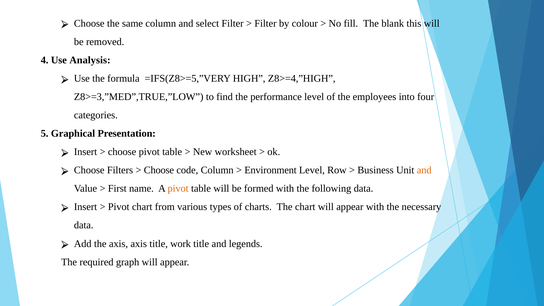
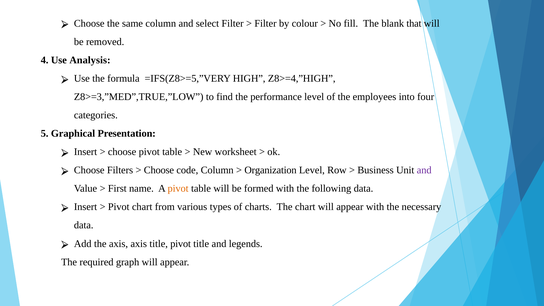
this: this -> that
Environment: Environment -> Organization
and at (424, 170) colour: orange -> purple
title work: work -> pivot
